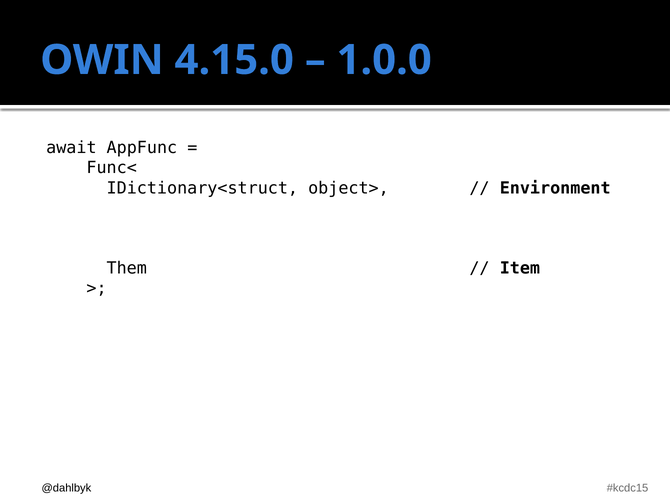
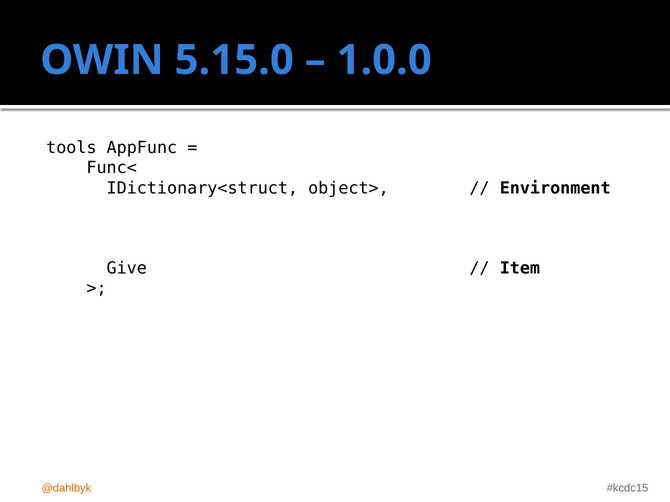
4.15.0: 4.15.0 -> 5.15.0
await: await -> tools
Them: Them -> Give
@dahlbyk colour: black -> orange
